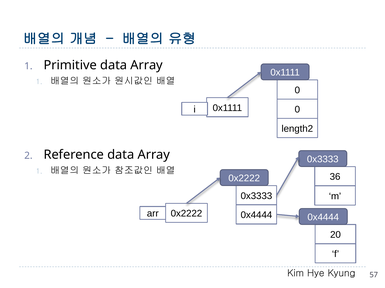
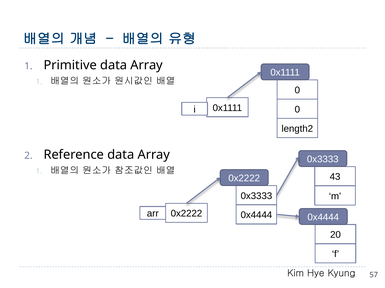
36: 36 -> 43
